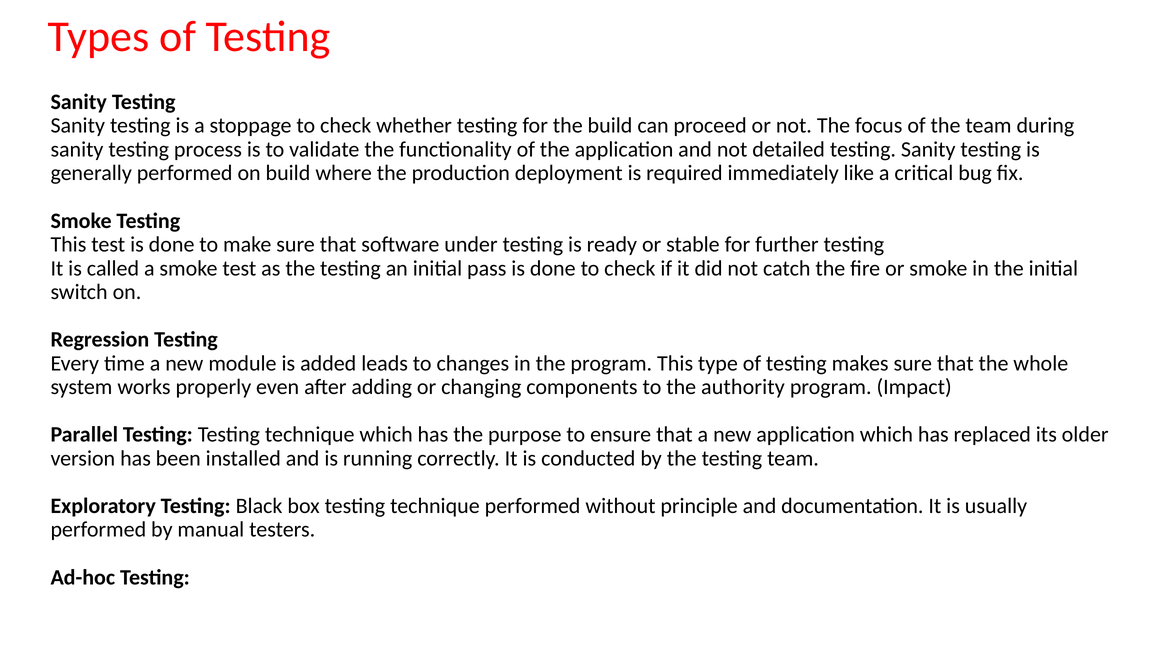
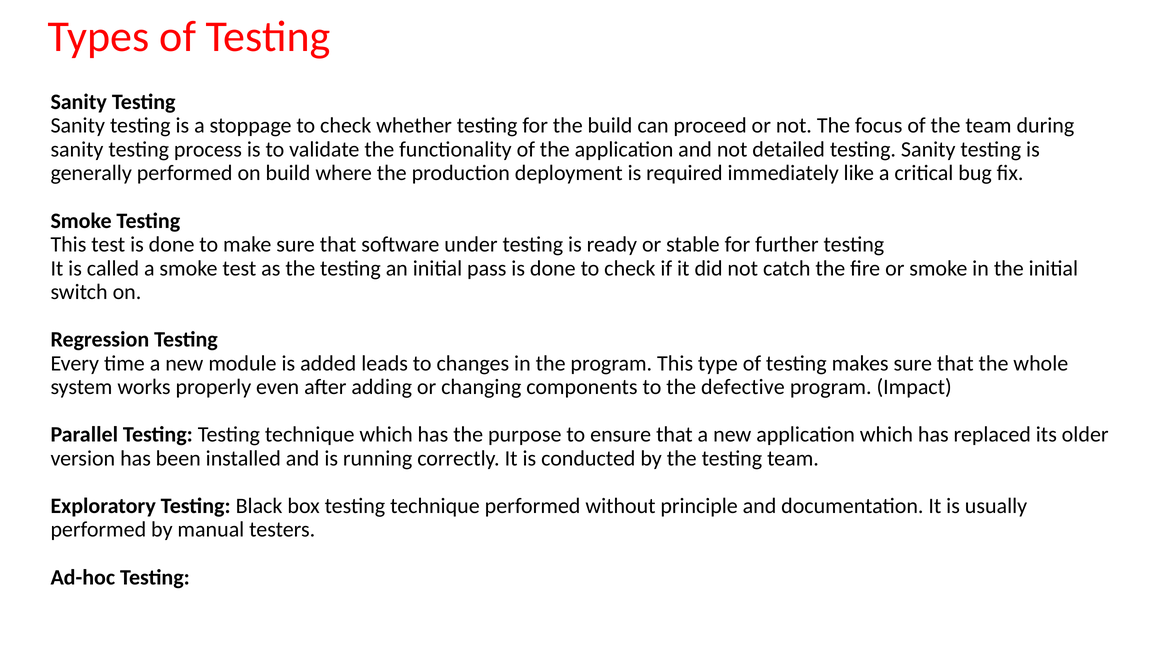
authority: authority -> defective
